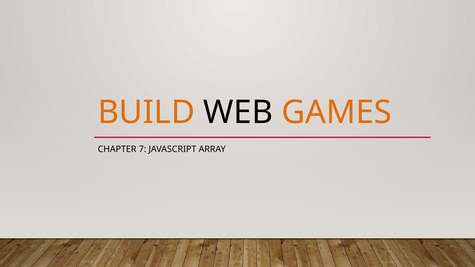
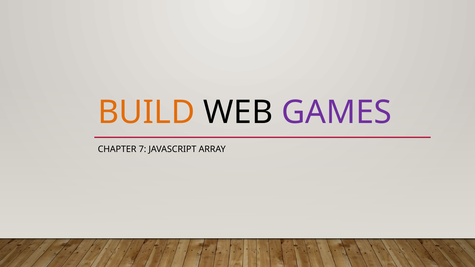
GAMES colour: orange -> purple
